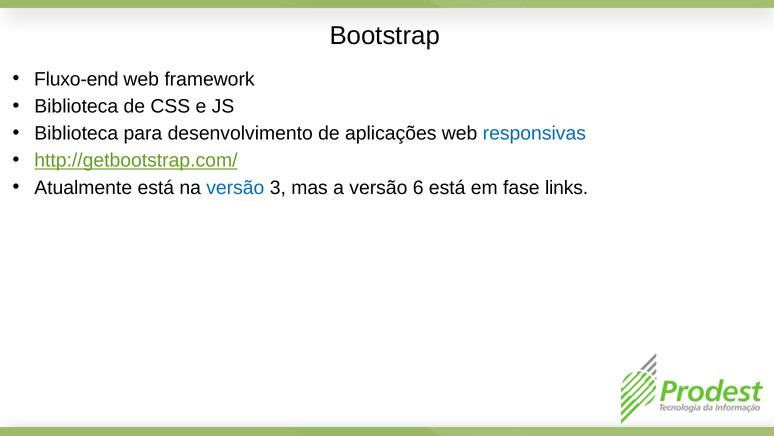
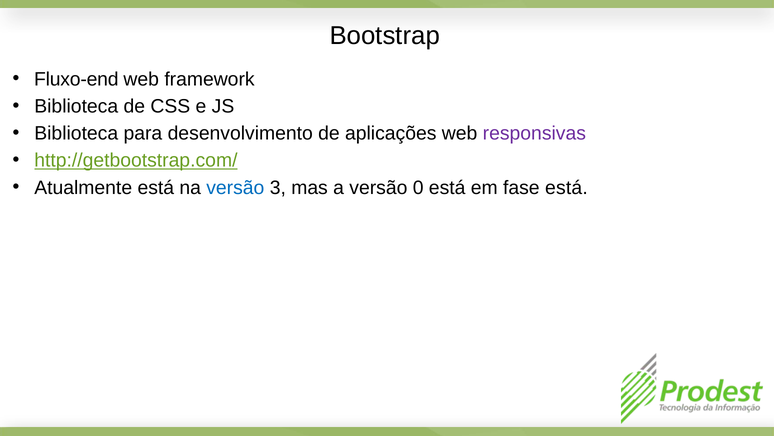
responsivas colour: blue -> purple
6: 6 -> 0
fase links: links -> está
